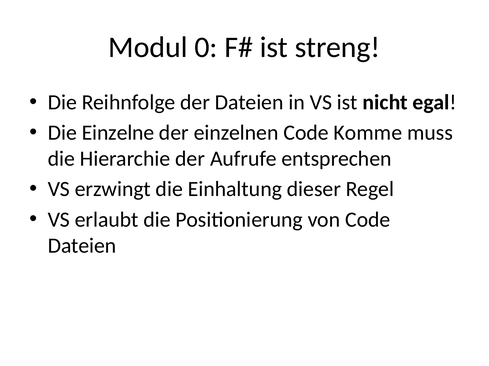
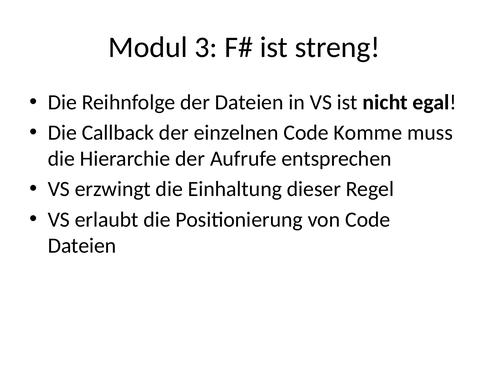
0: 0 -> 3
Einzelne: Einzelne -> Callback
